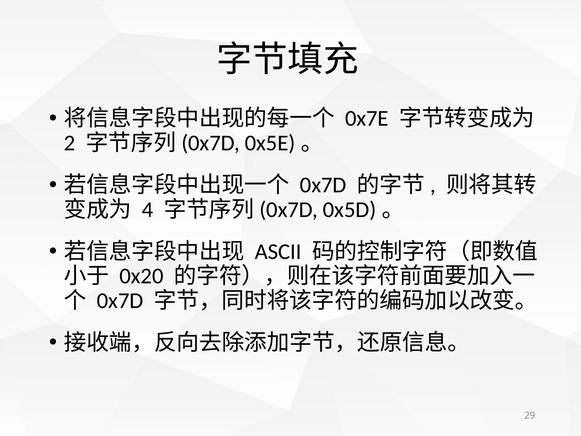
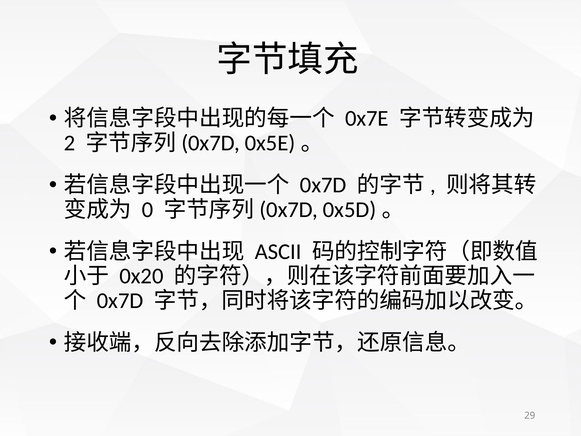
4: 4 -> 0
